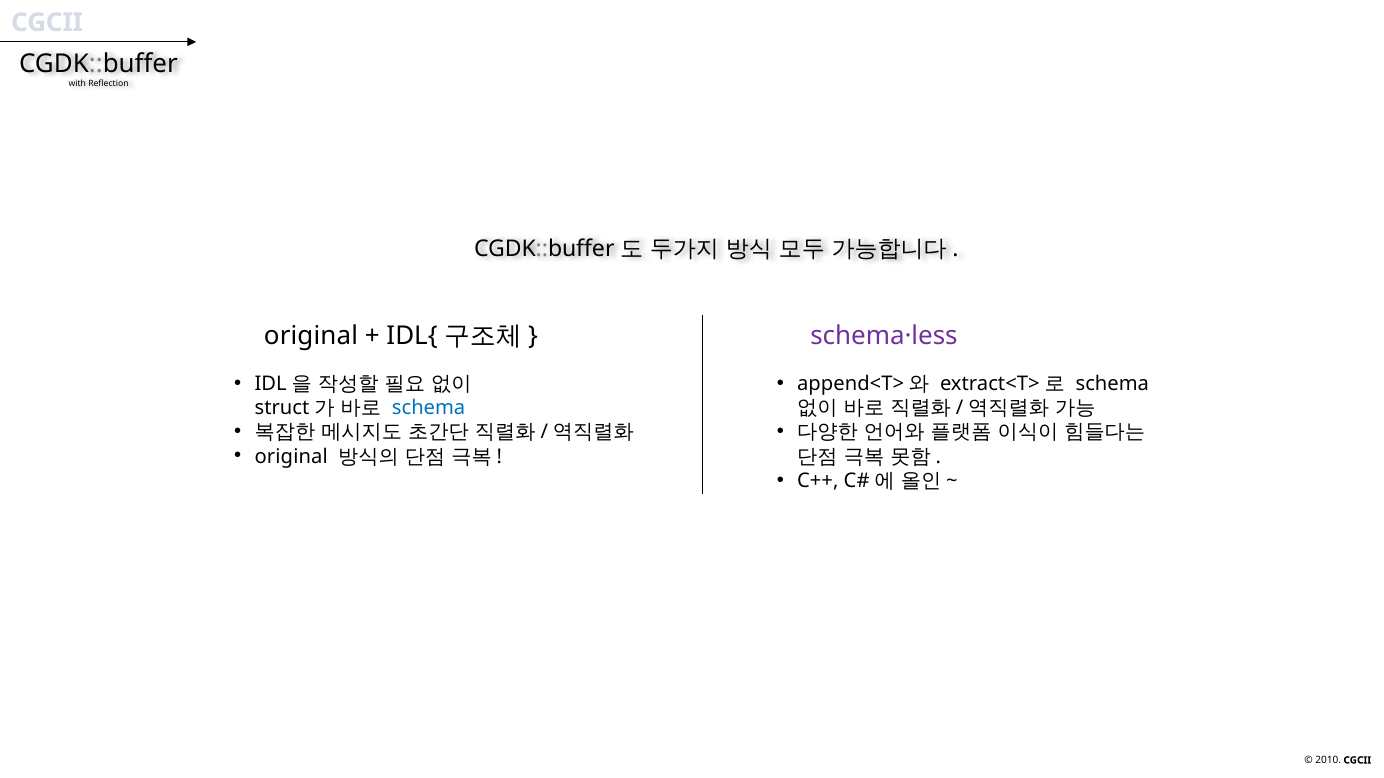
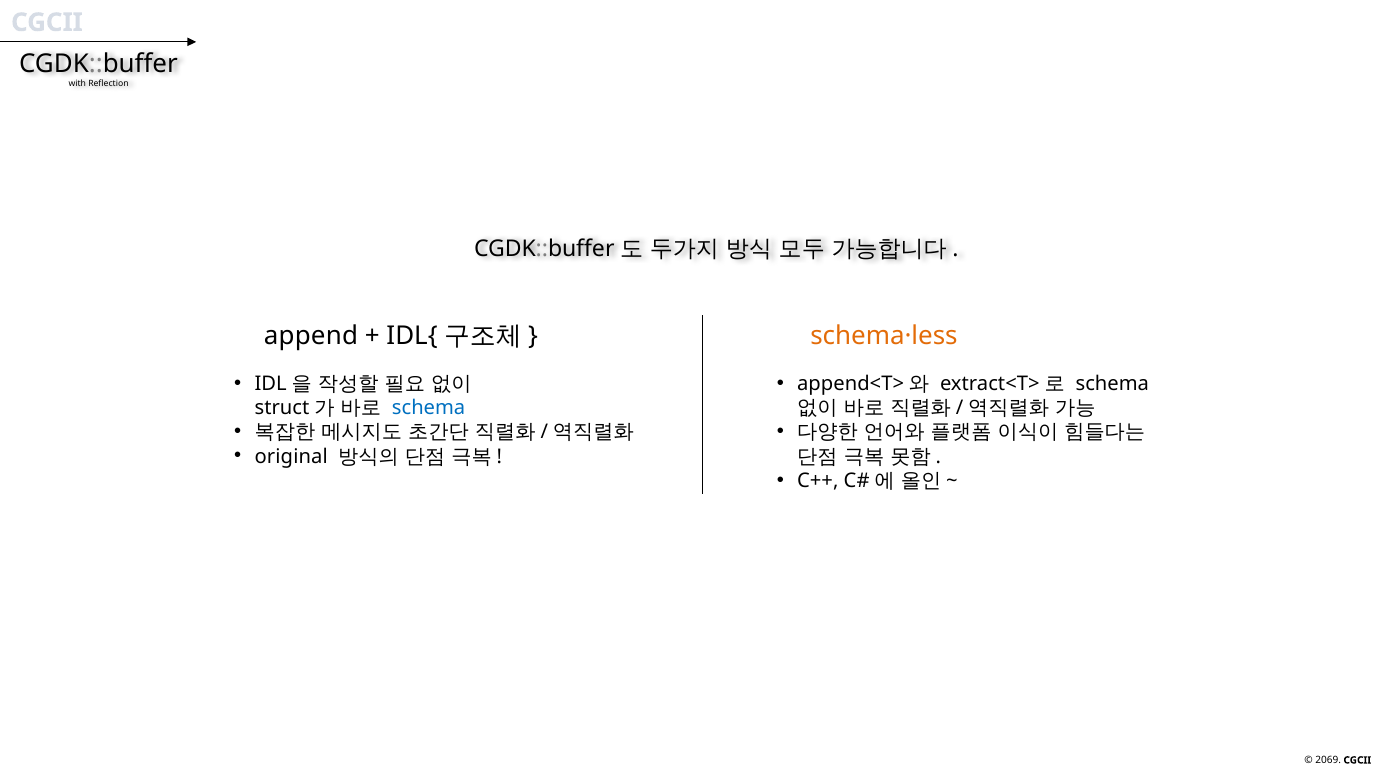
original at (311, 336): original -> append
schema·less colour: purple -> orange
2010: 2010 -> 2069
